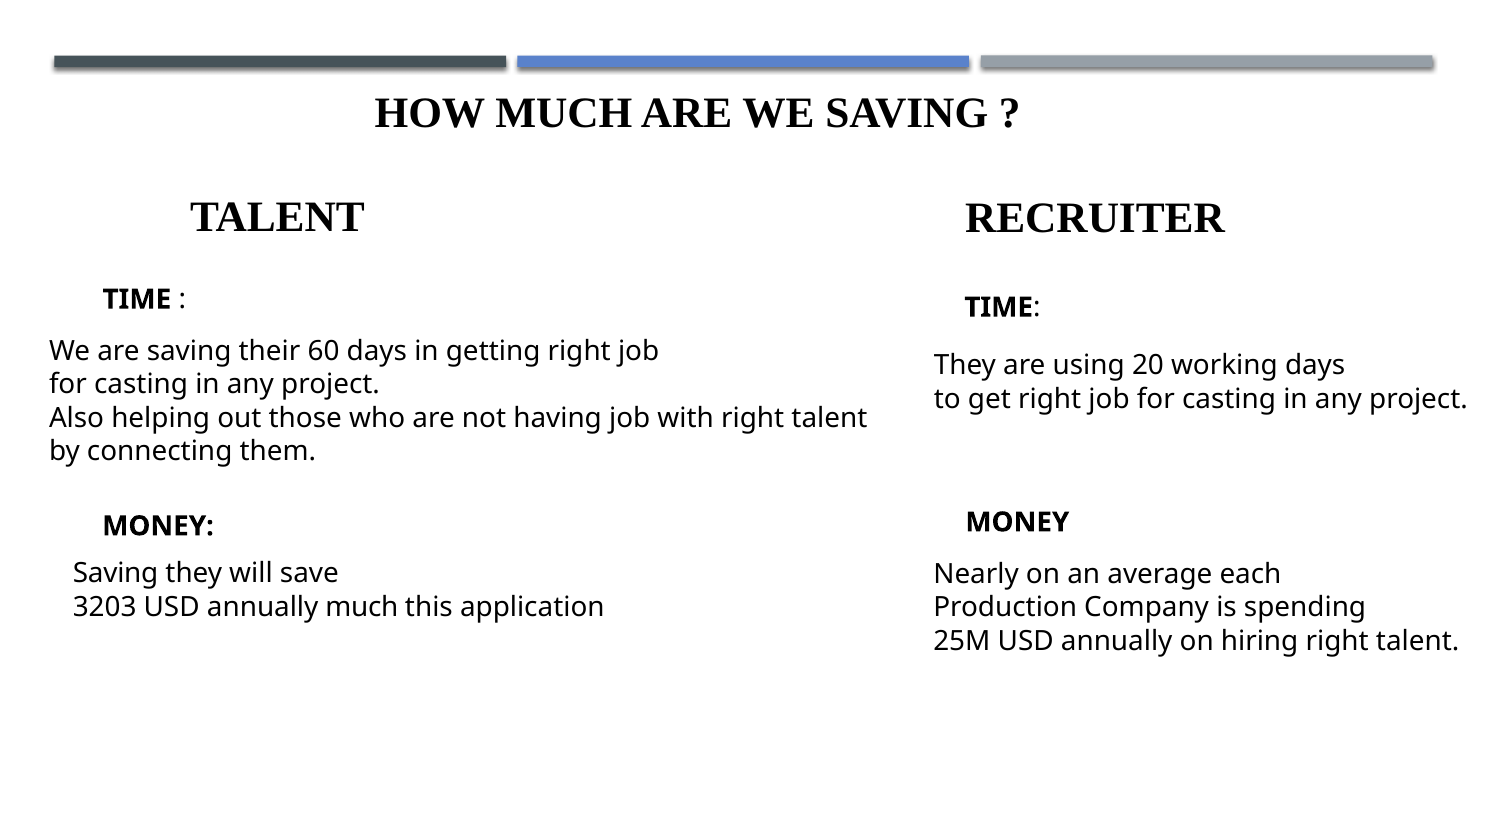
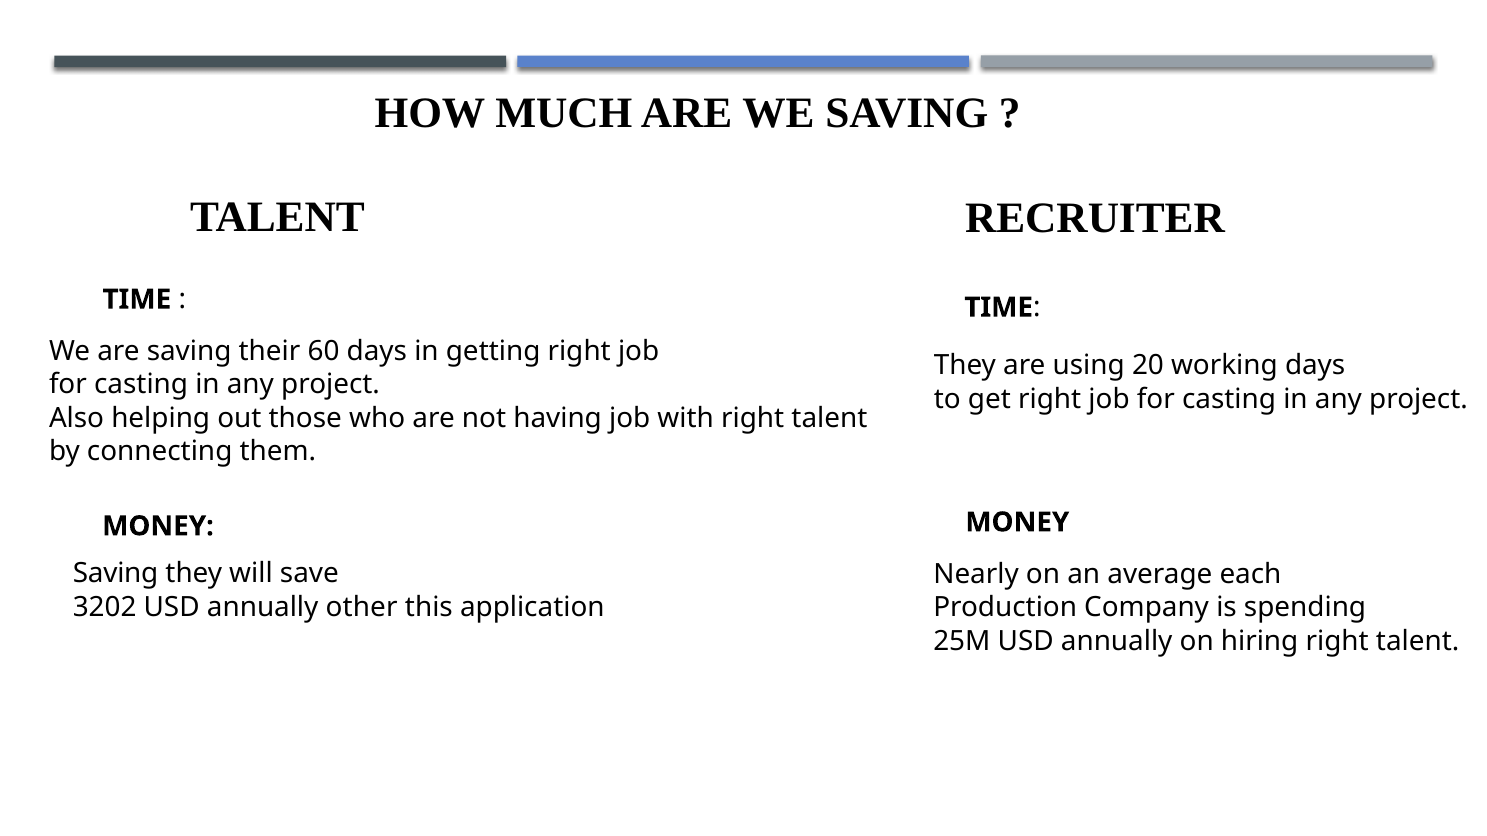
3203: 3203 -> 3202
annually much: much -> other
